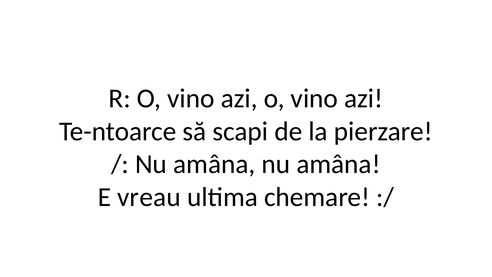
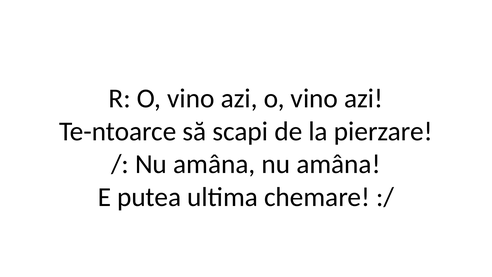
vreau: vreau -> putea
